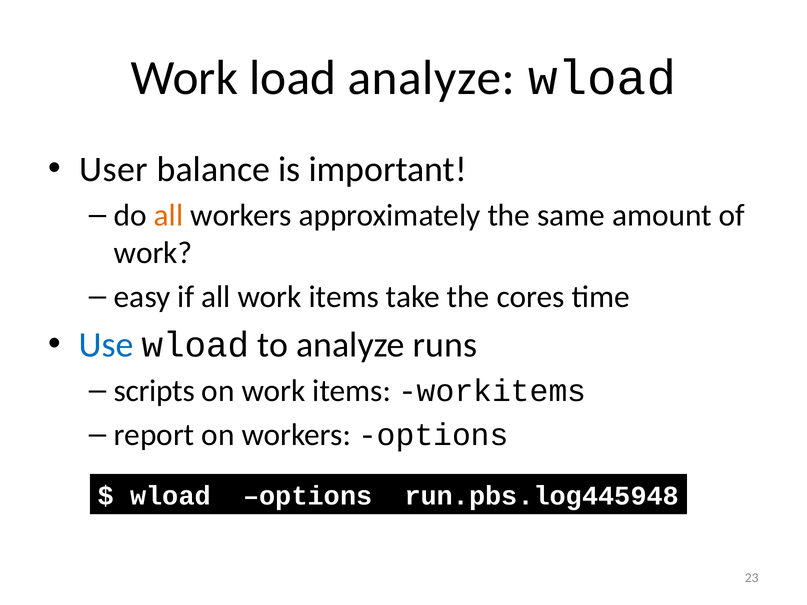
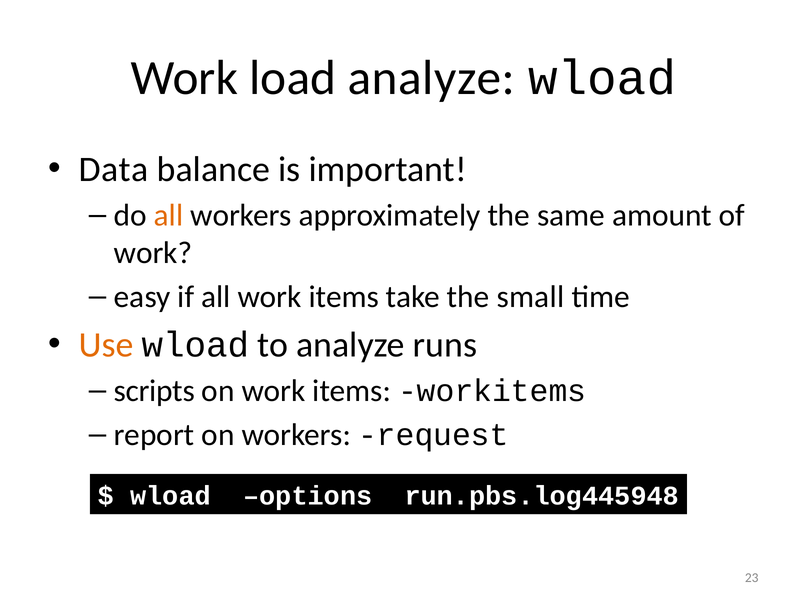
User: User -> Data
cores: cores -> small
Use colour: blue -> orange
workers options: options -> request
